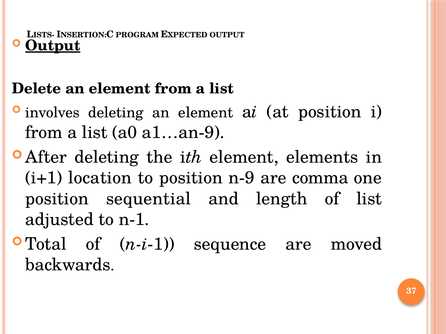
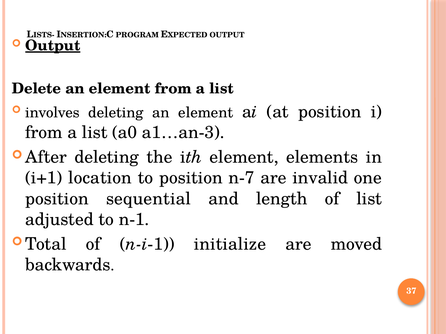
a1…an-9: a1…an-9 -> a1…an-3
n-9: n-9 -> n-7
comma: comma -> invalid
sequence: sequence -> initialize
